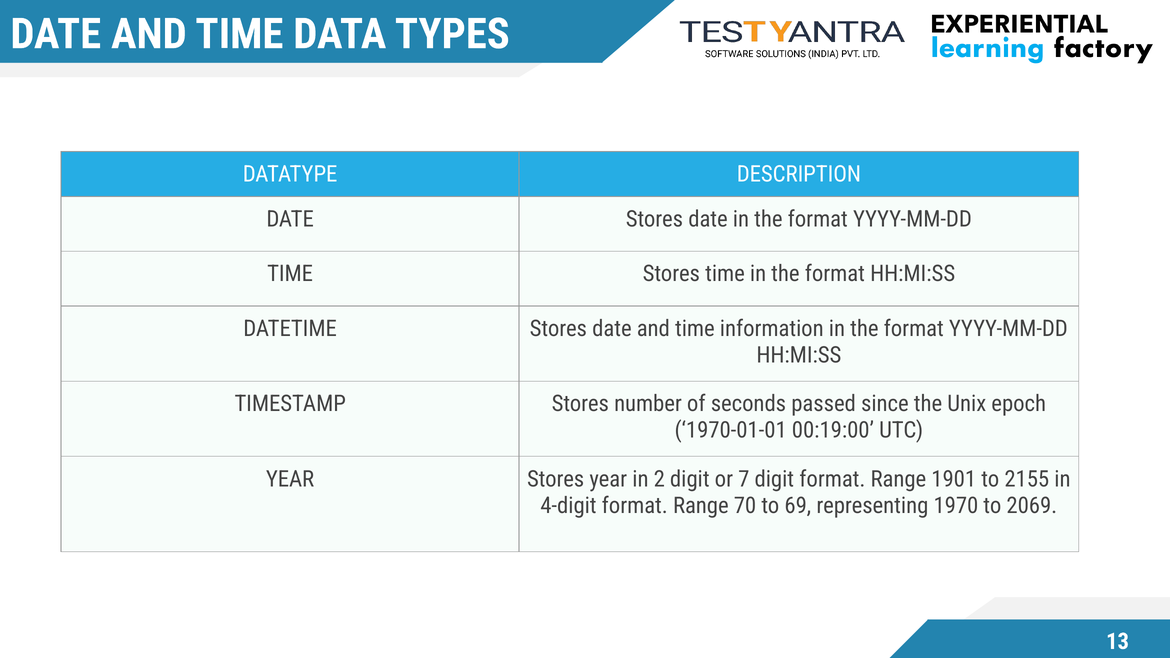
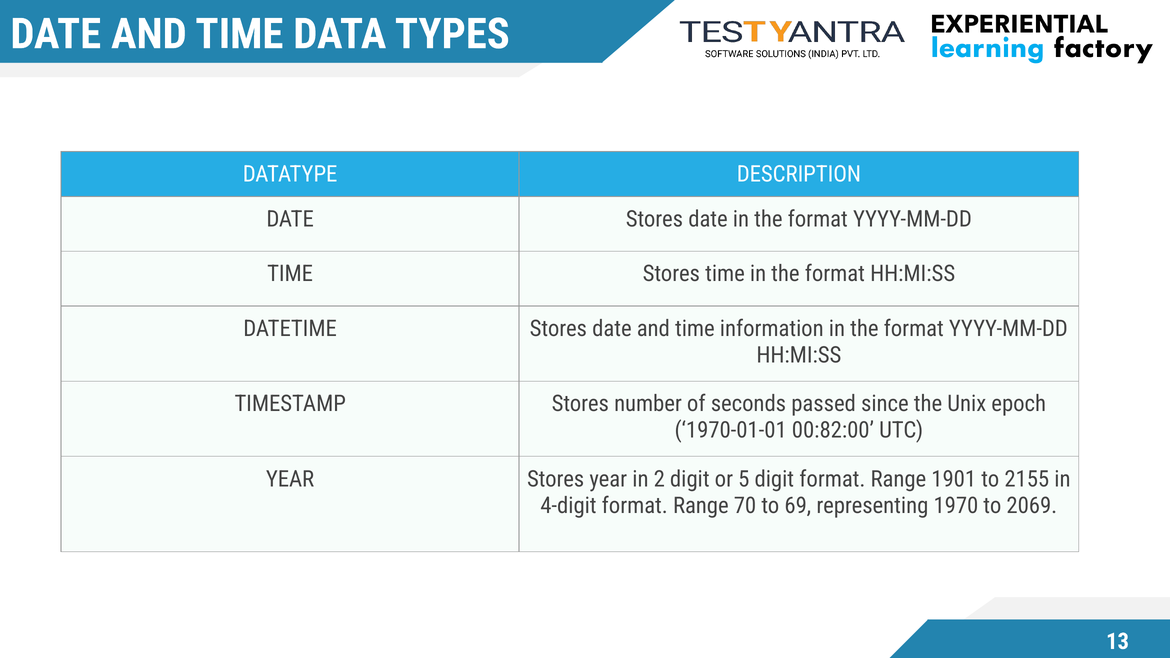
00:19:00: 00:19:00 -> 00:82:00
7: 7 -> 5
